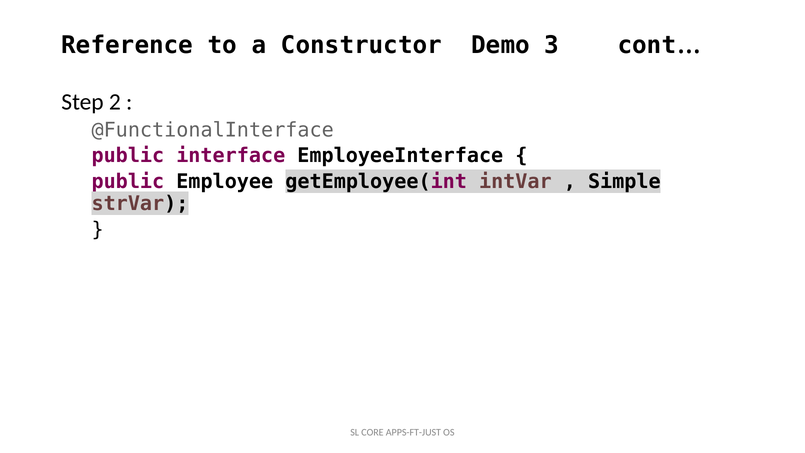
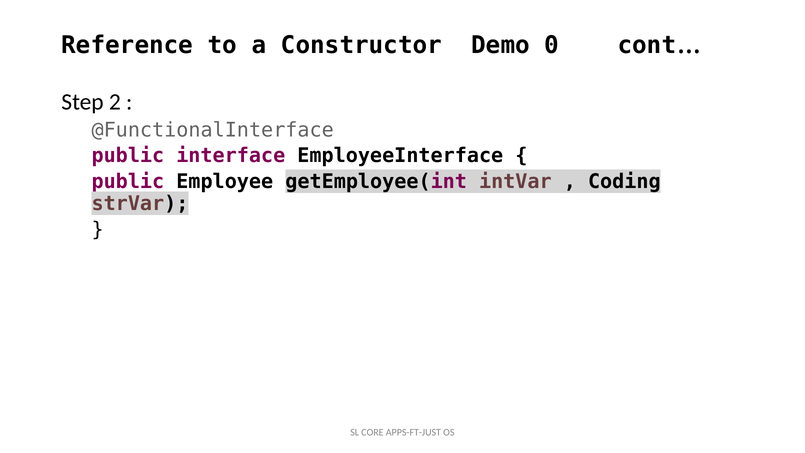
3: 3 -> 0
Simple: Simple -> Coding
